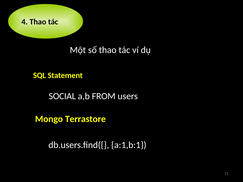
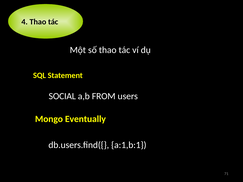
Terrastore: Terrastore -> Eventually
